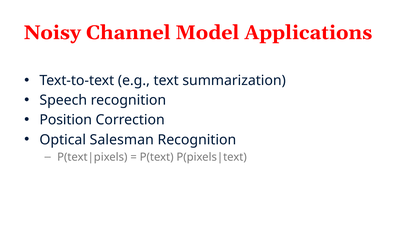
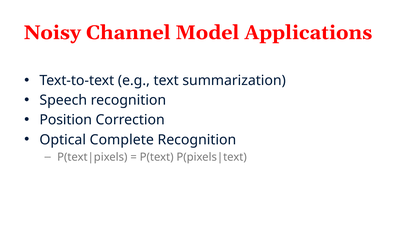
Salesman: Salesman -> Complete
